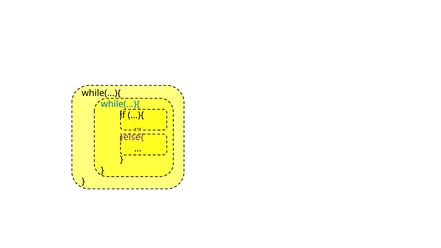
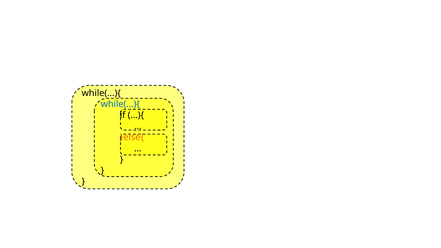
}else{ colour: purple -> orange
